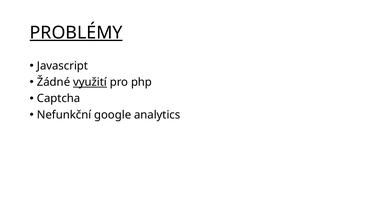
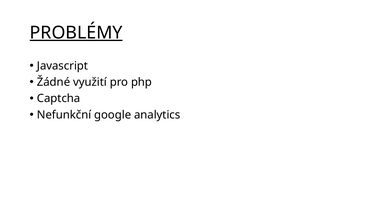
využití underline: present -> none
